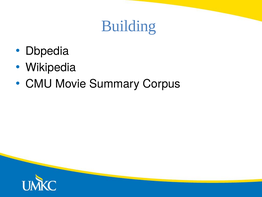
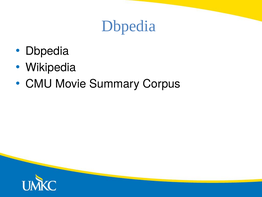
Building at (129, 26): Building -> Dbpedia
